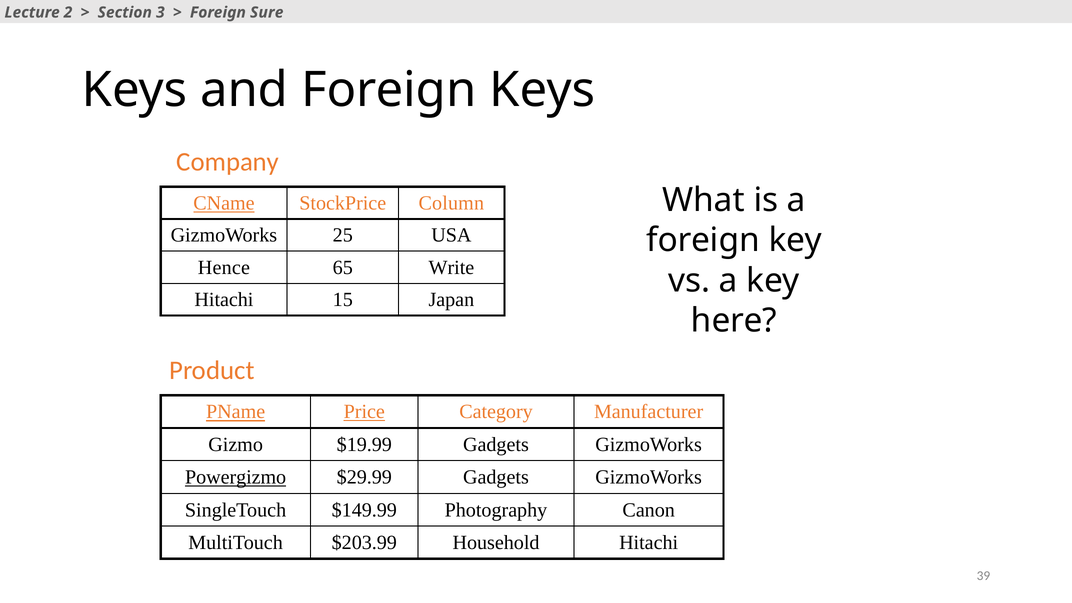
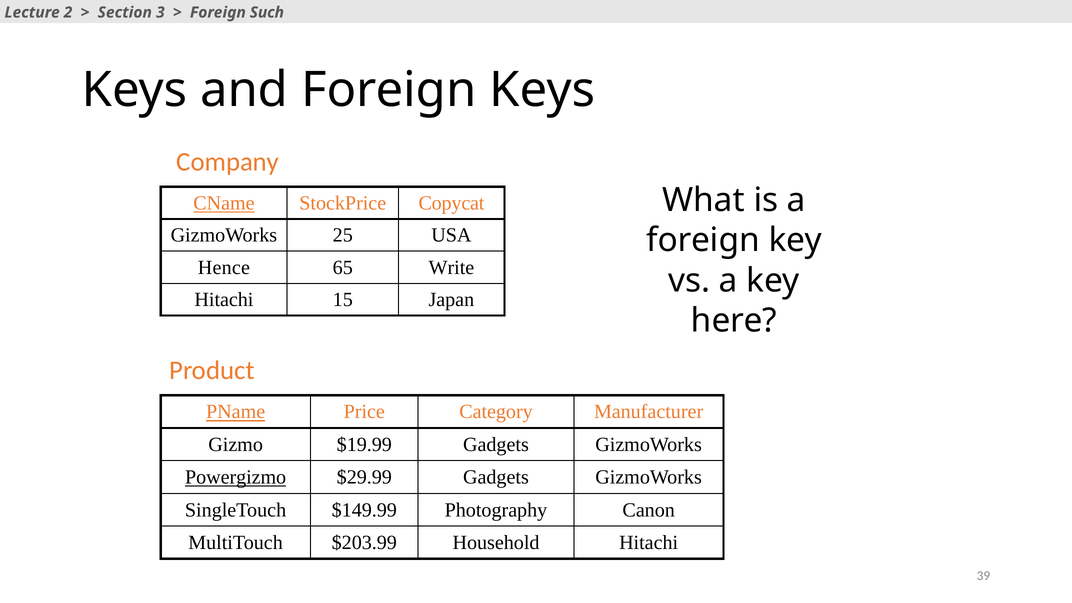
Sure: Sure -> Such
Column: Column -> Copycat
Price underline: present -> none
